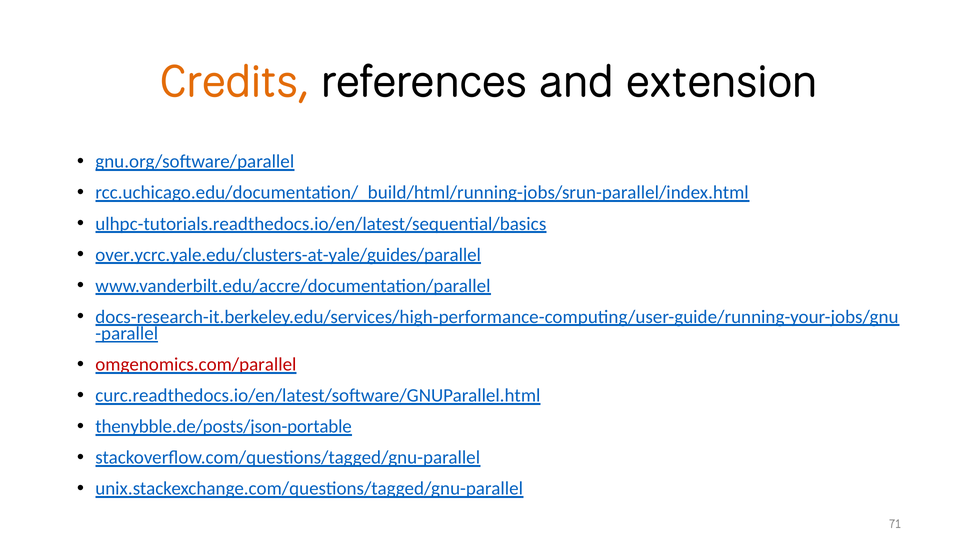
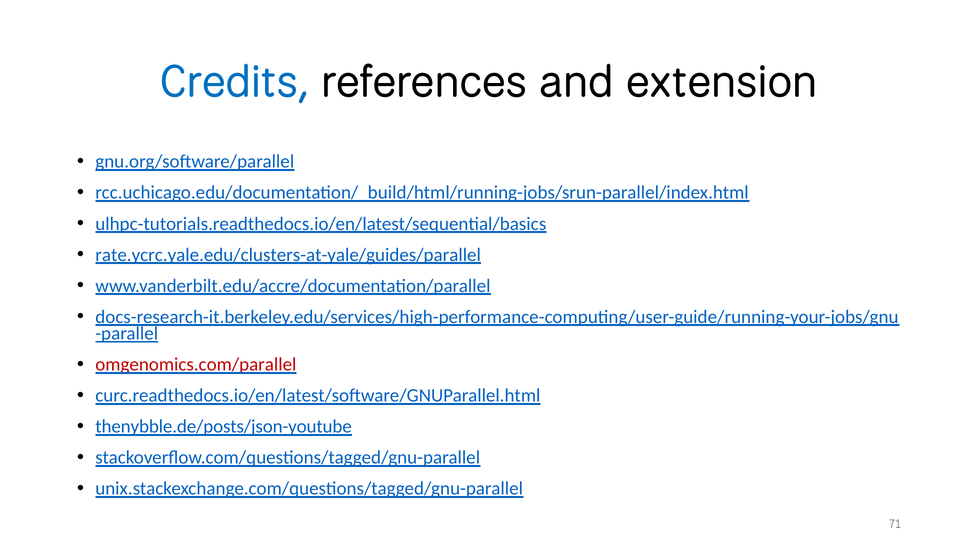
Credits colour: orange -> blue
over.ycrc.yale.edu/clusters-at-yale/guides/parallel: over.ycrc.yale.edu/clusters-at-yale/guides/parallel -> rate.ycrc.yale.edu/clusters-at-yale/guides/parallel
thenybble.de/posts/json-portable: thenybble.de/posts/json-portable -> thenybble.de/posts/json-youtube
